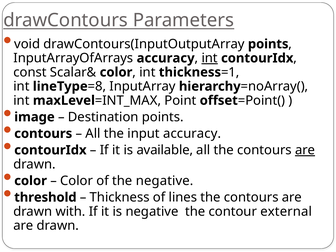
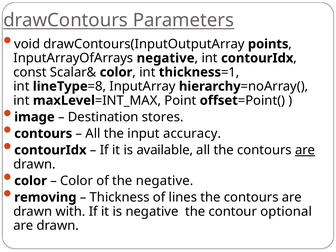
InputArrayOfArrays accuracy: accuracy -> negative
int at (210, 58) underline: present -> none
Destination points: points -> stores
threshold: threshold -> removing
external: external -> optional
